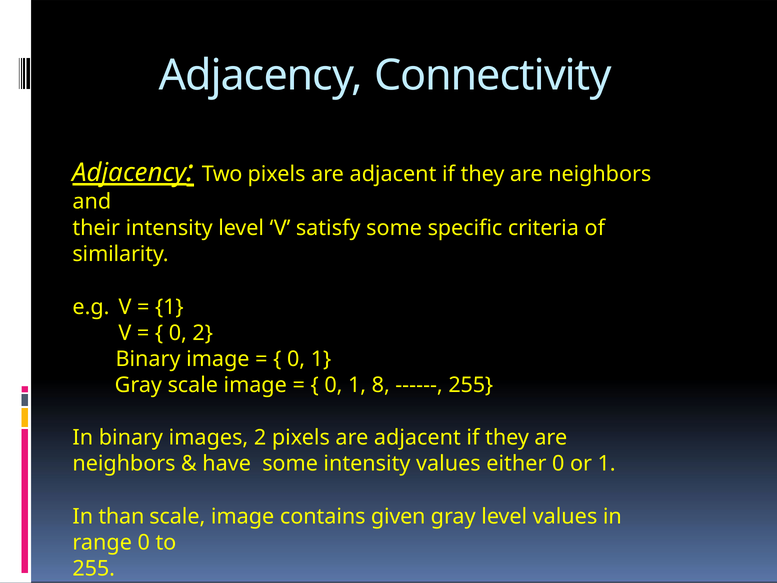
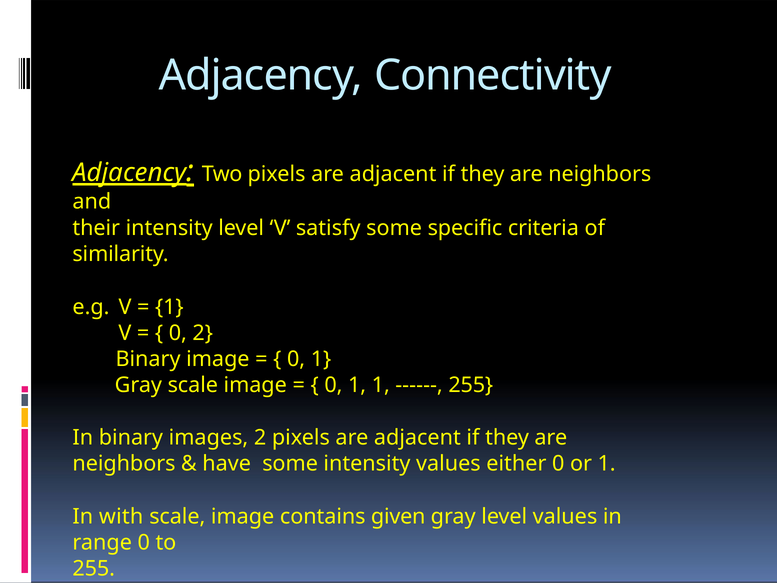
1 8: 8 -> 1
than: than -> with
